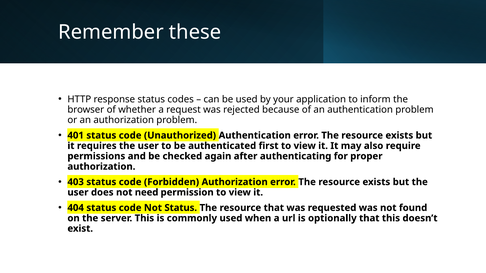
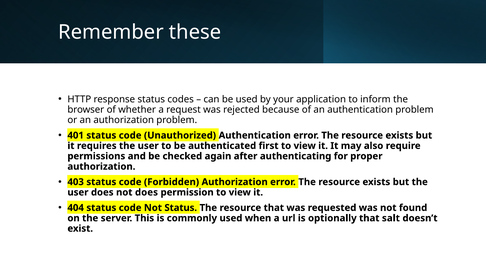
not need: need -> does
that this: this -> salt
